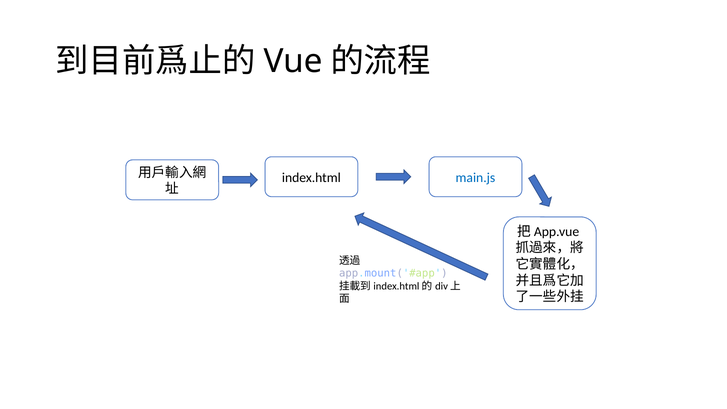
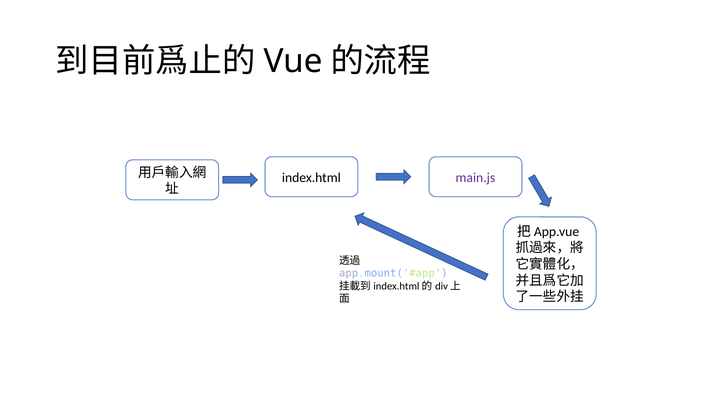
main.js colour: blue -> purple
